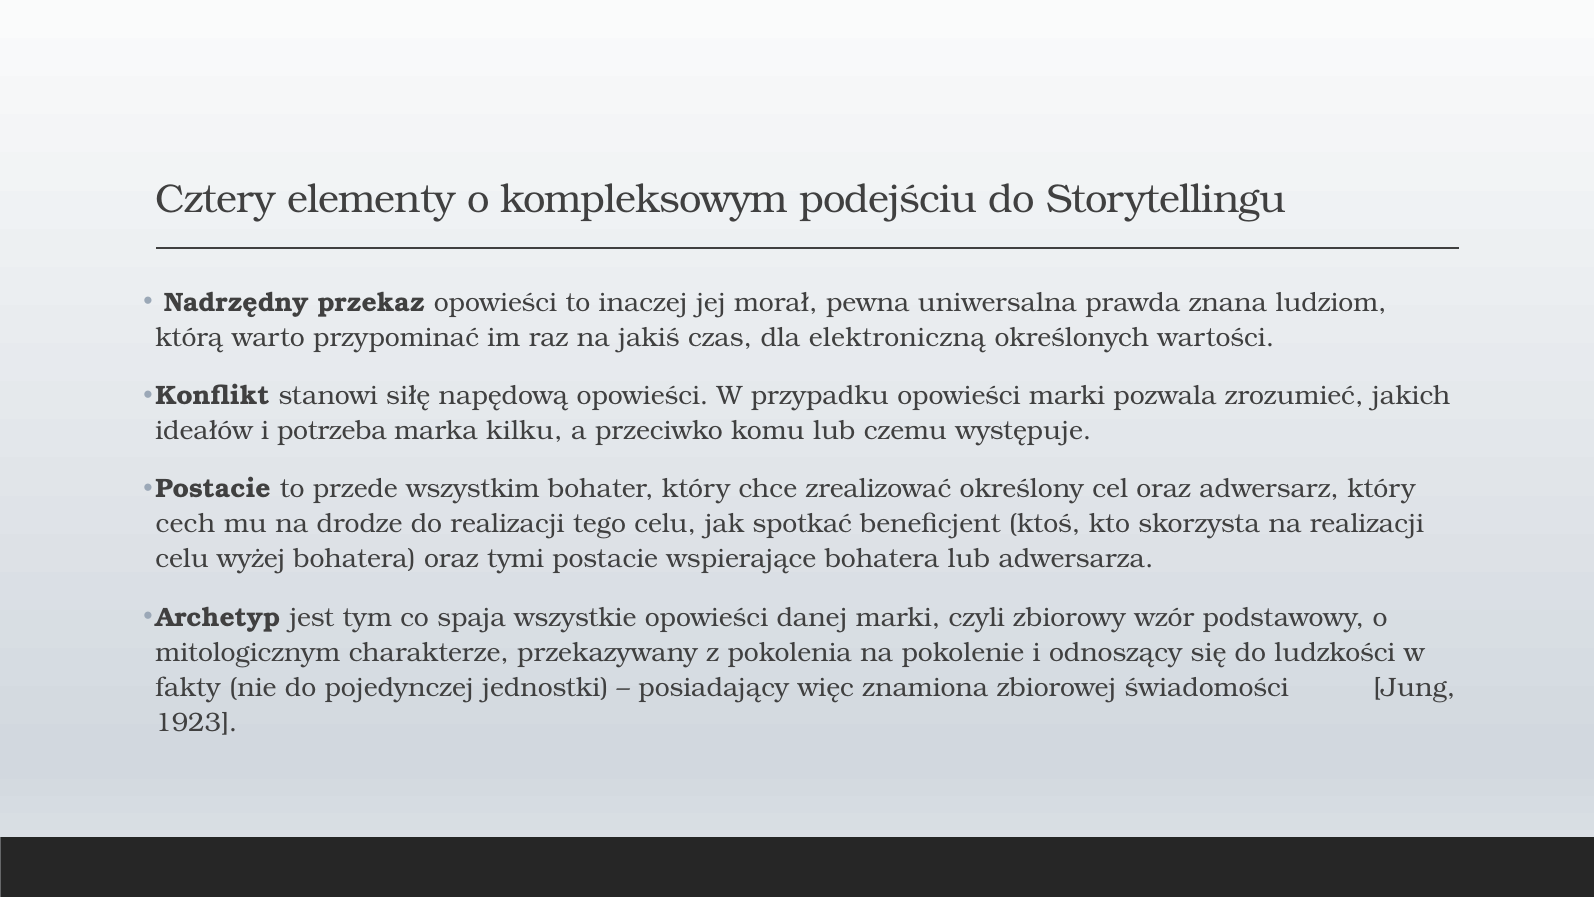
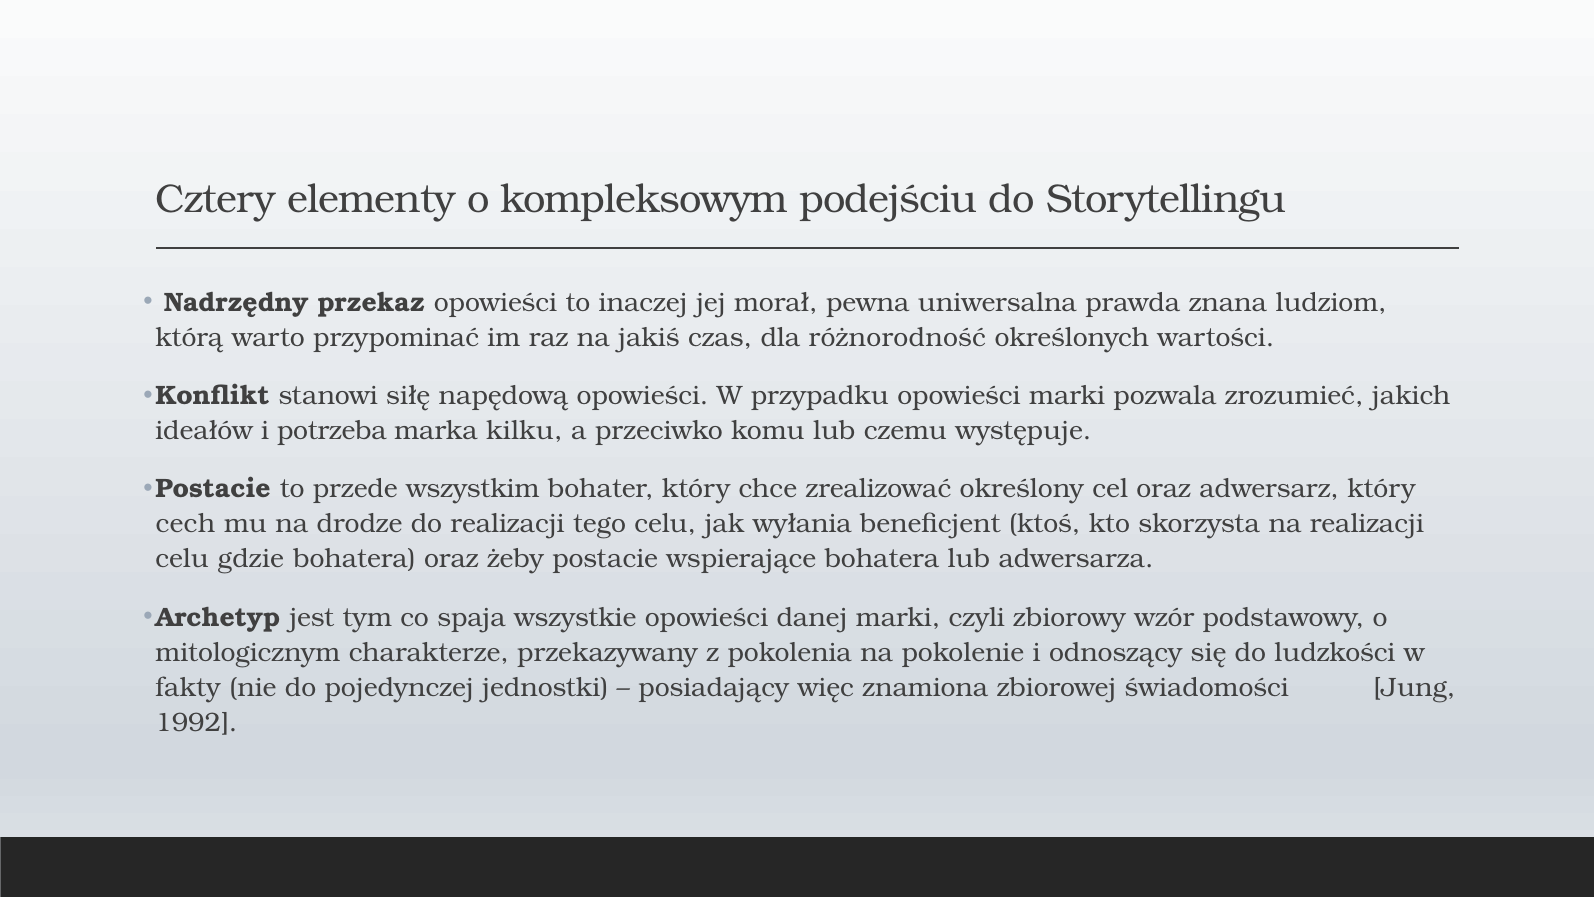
elektroniczną: elektroniczną -> różnorodność
spotkać: spotkać -> wyłania
wyżej: wyżej -> gdzie
tymi: tymi -> żeby
1923: 1923 -> 1992
